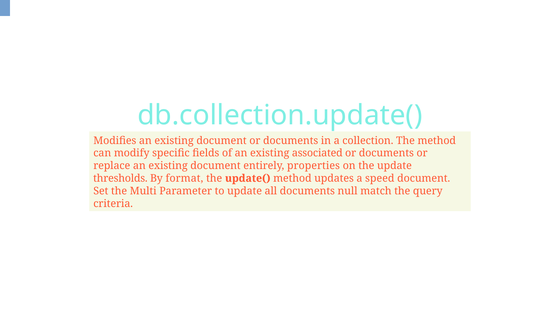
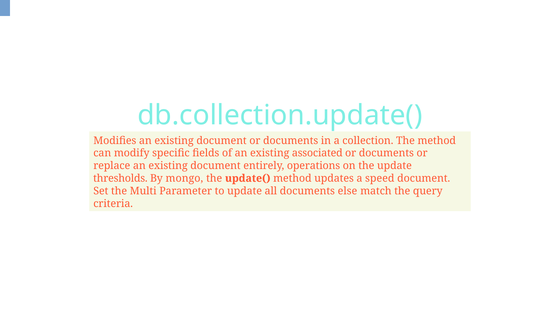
properties: properties -> operations
format: format -> mongo
null: null -> else
